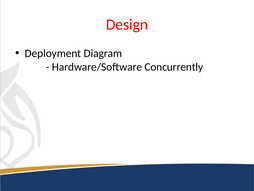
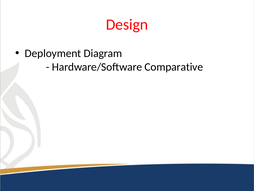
Concurrently: Concurrently -> Comparative
